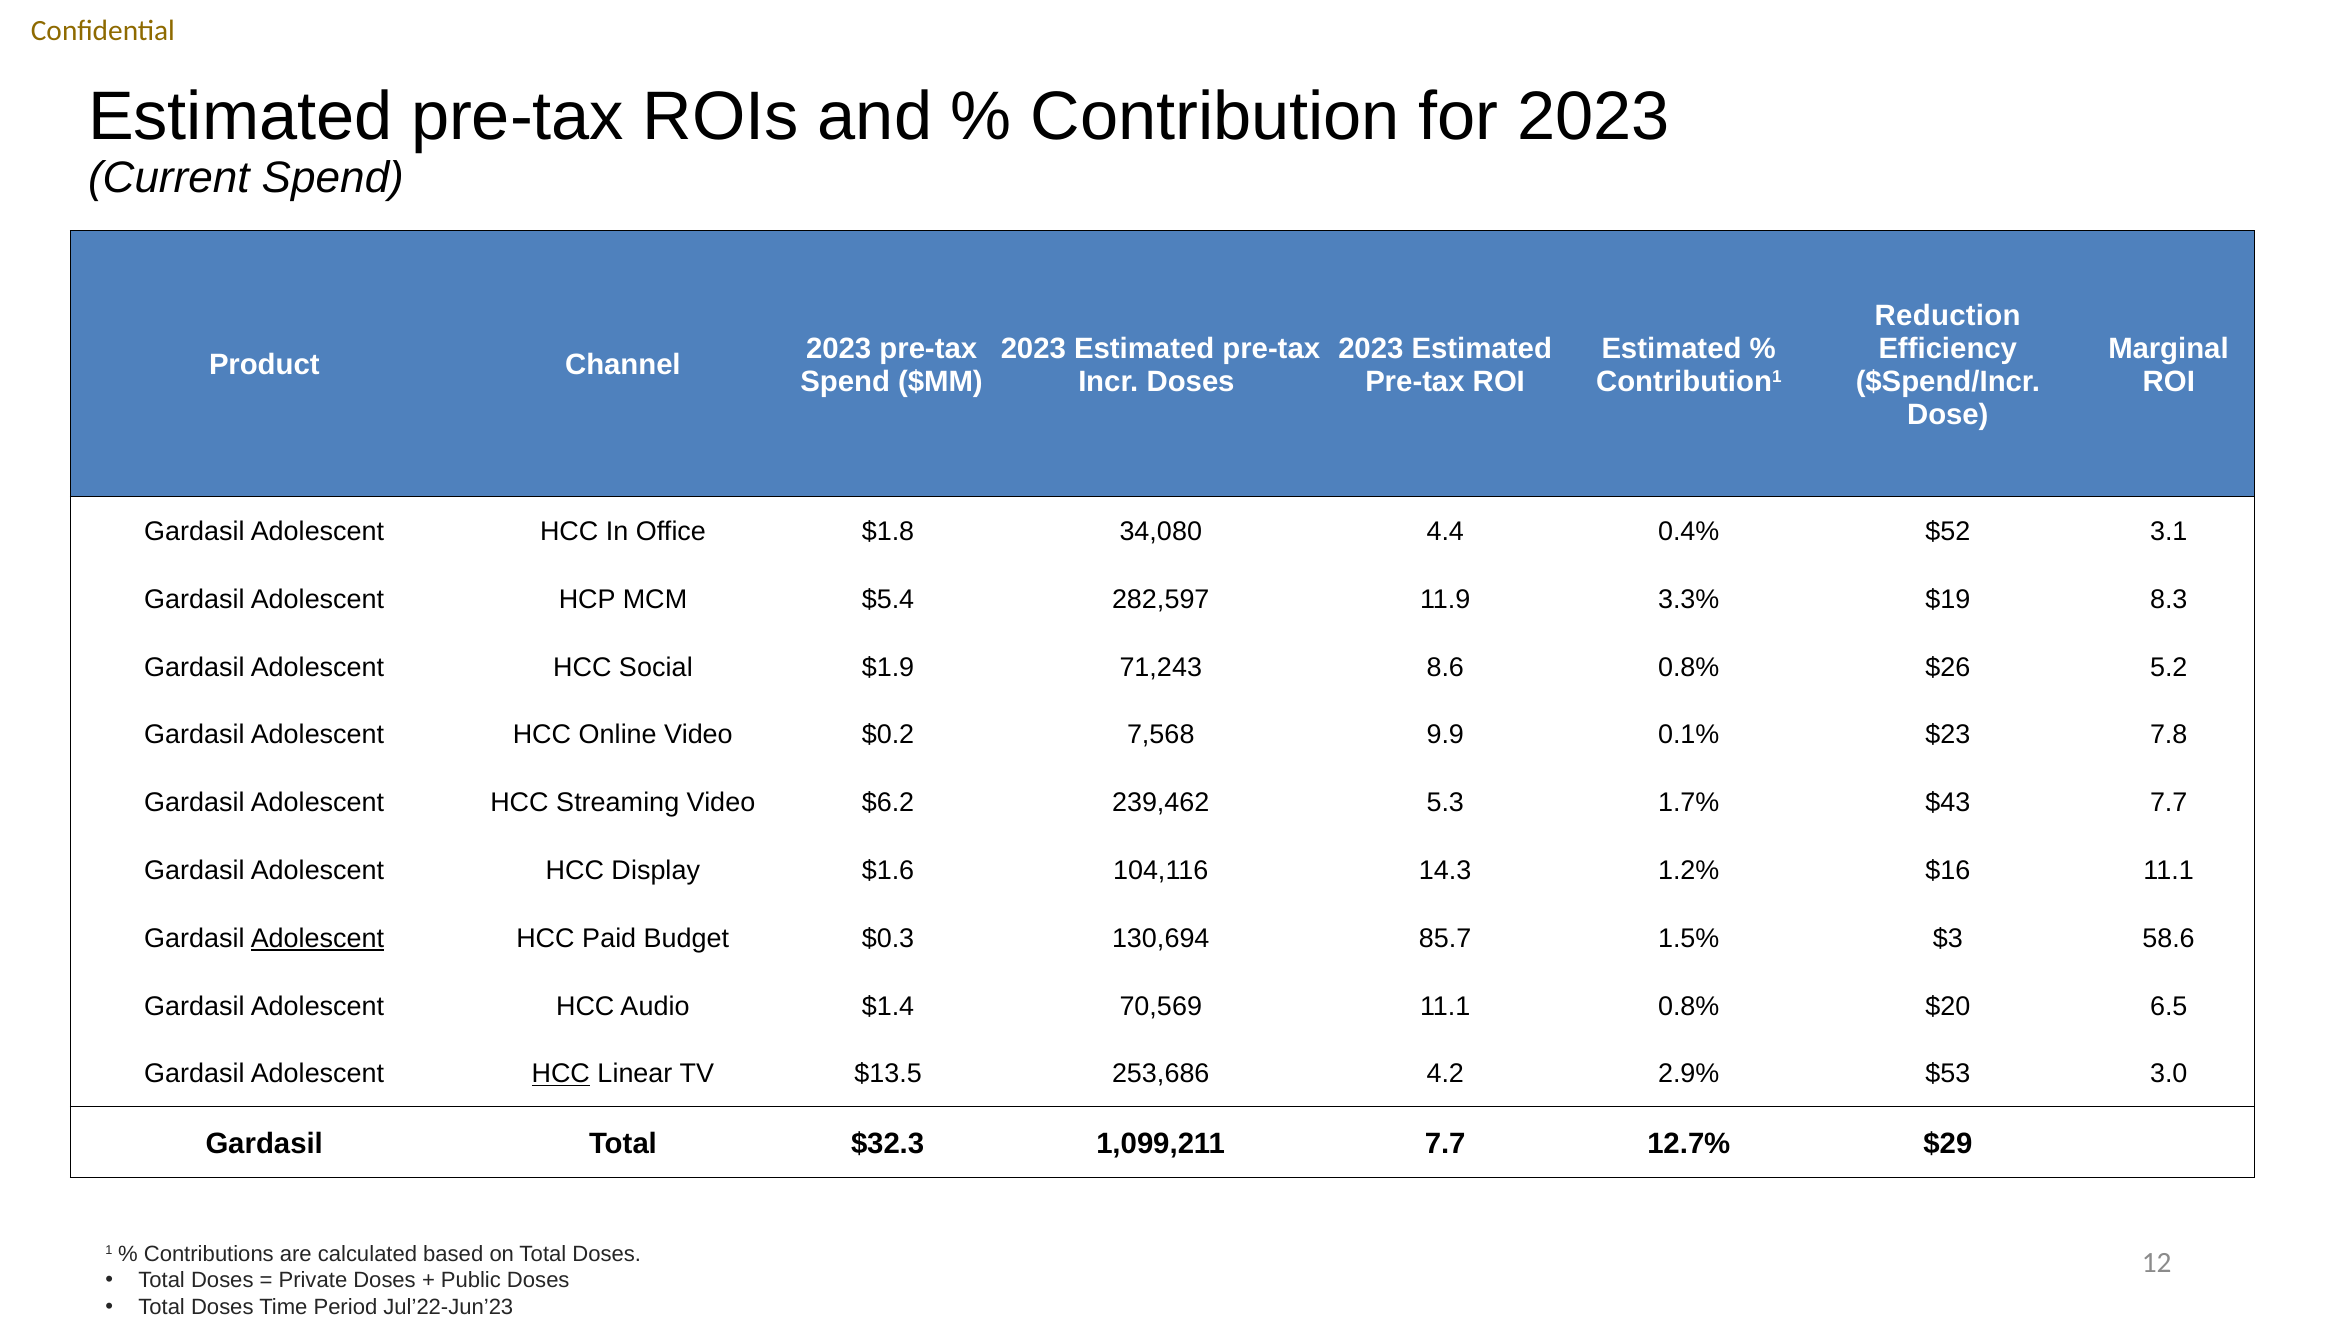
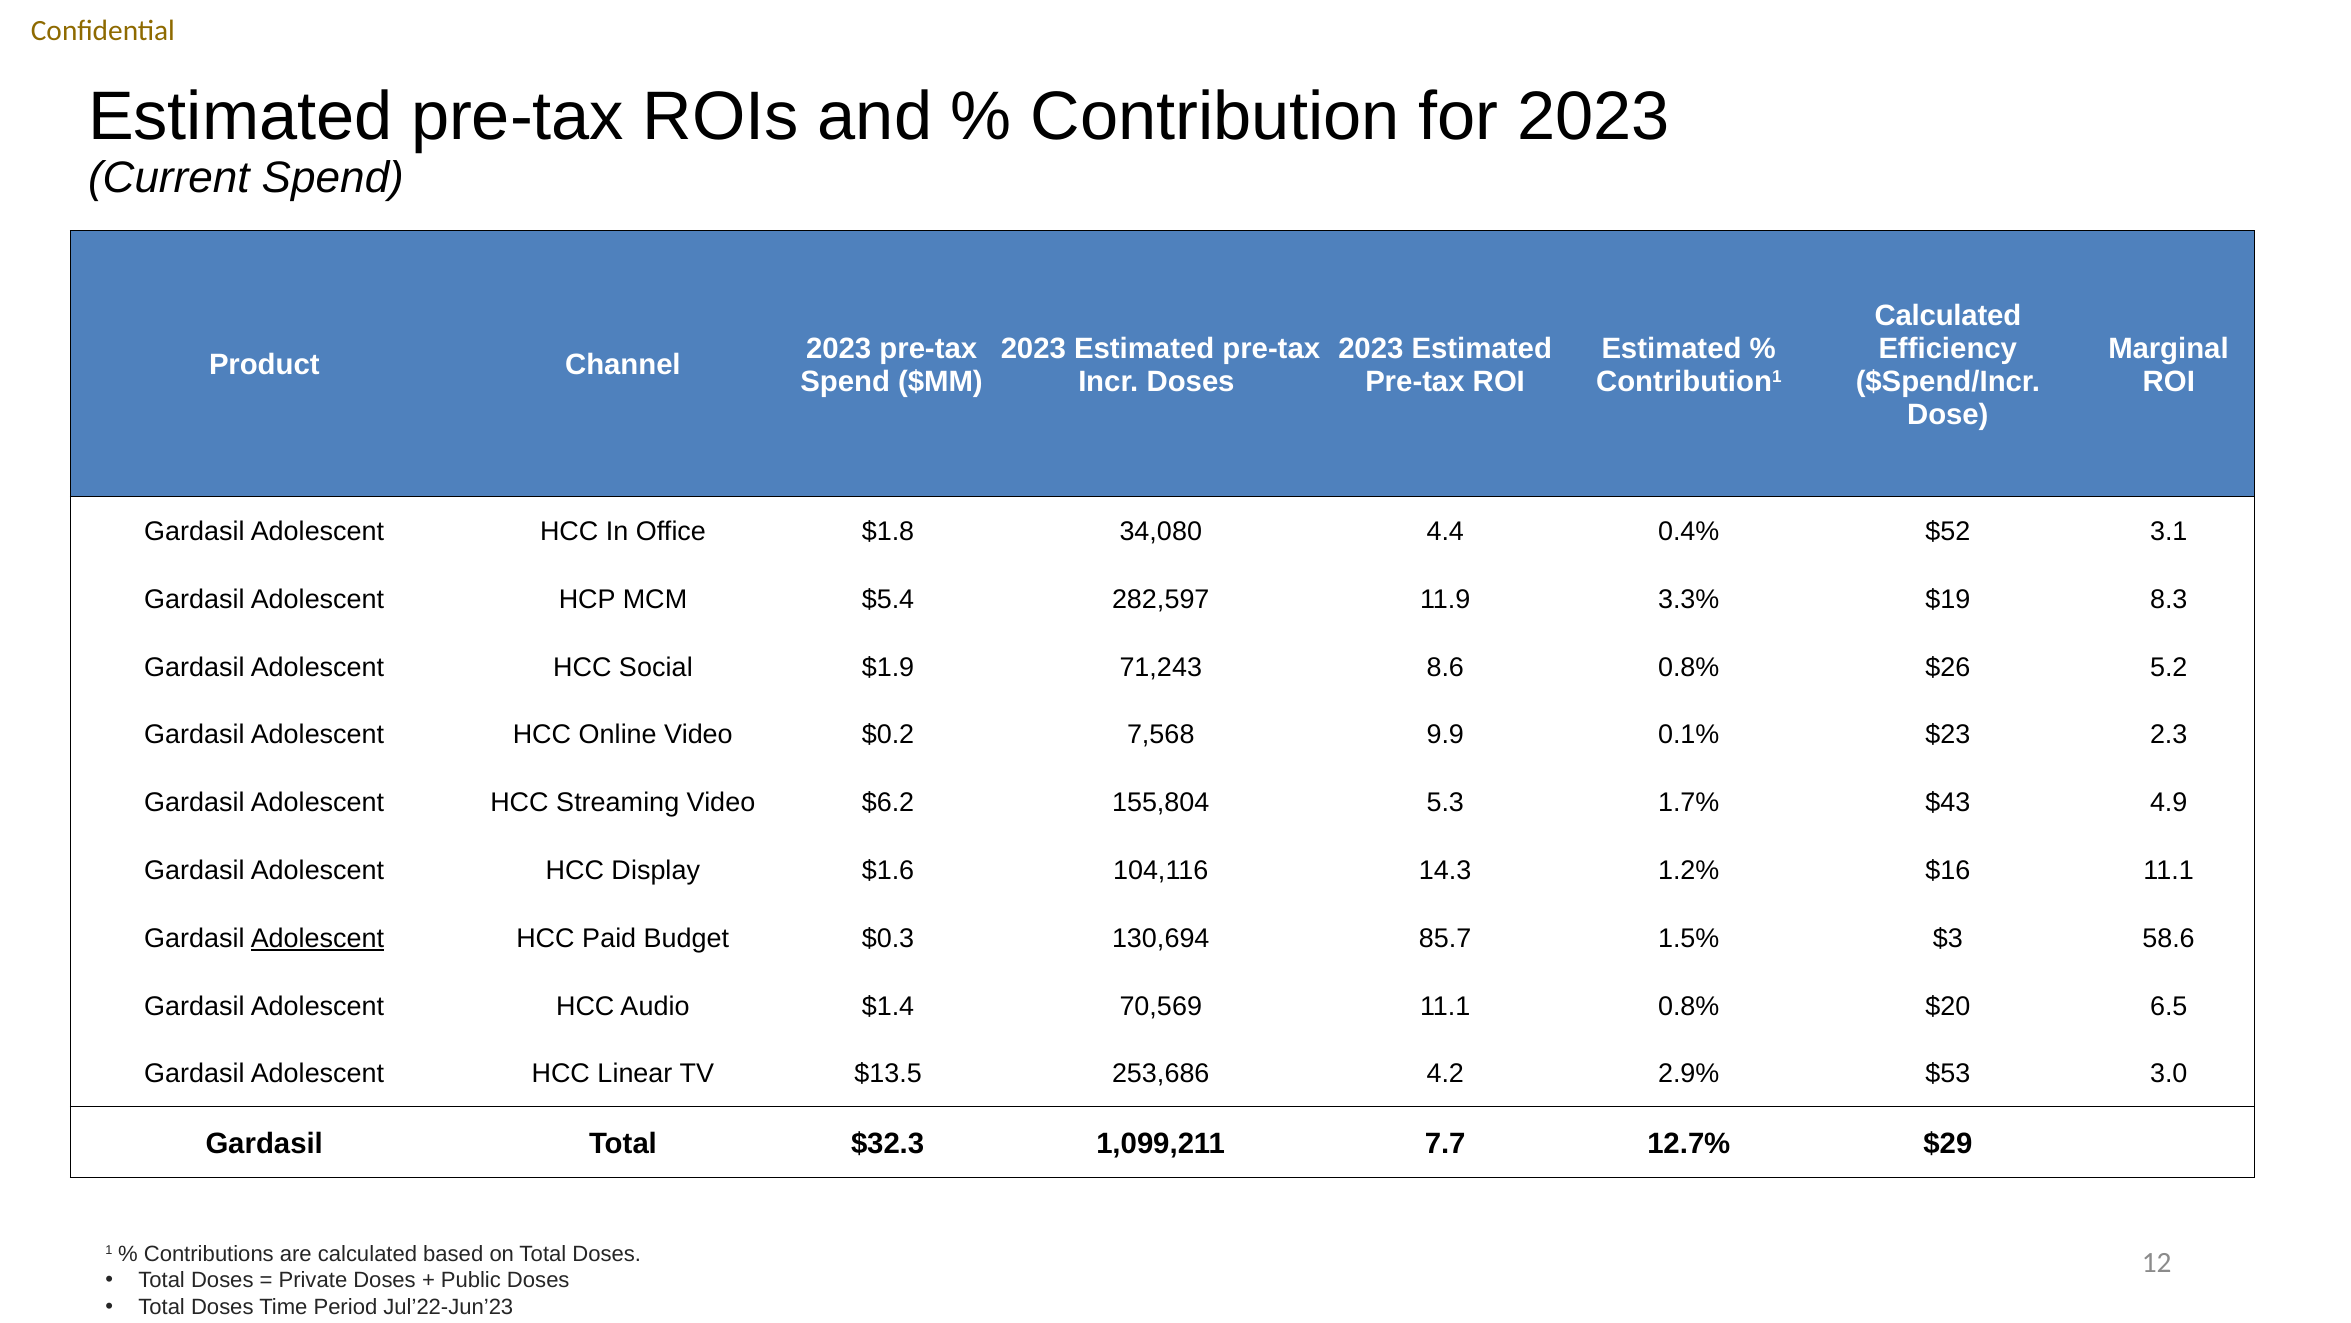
Reduction at (1948, 316): Reduction -> Calculated
7.8: 7.8 -> 2.3
239,462: 239,462 -> 155,804
$43 7.7: 7.7 -> 4.9
HCC at (561, 1073) underline: present -> none
